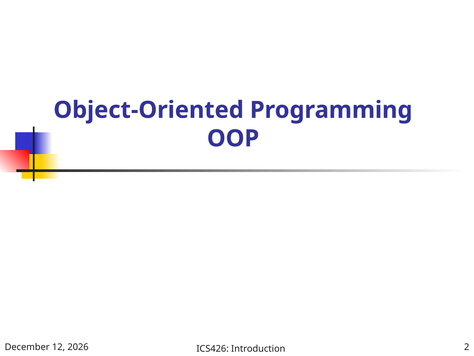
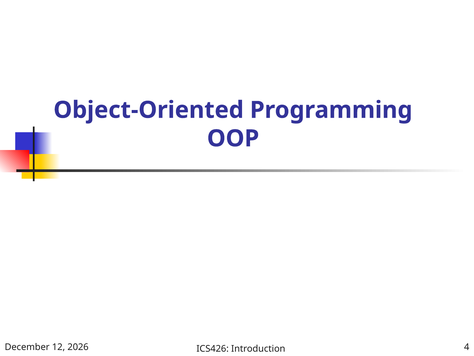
2: 2 -> 4
